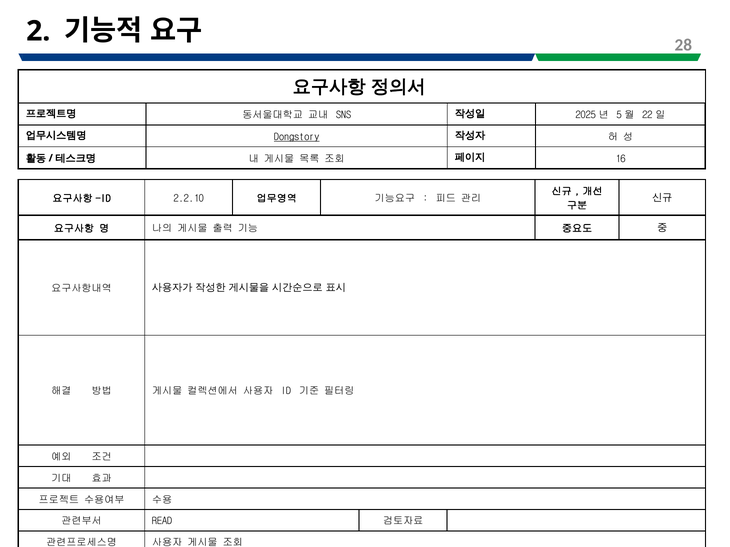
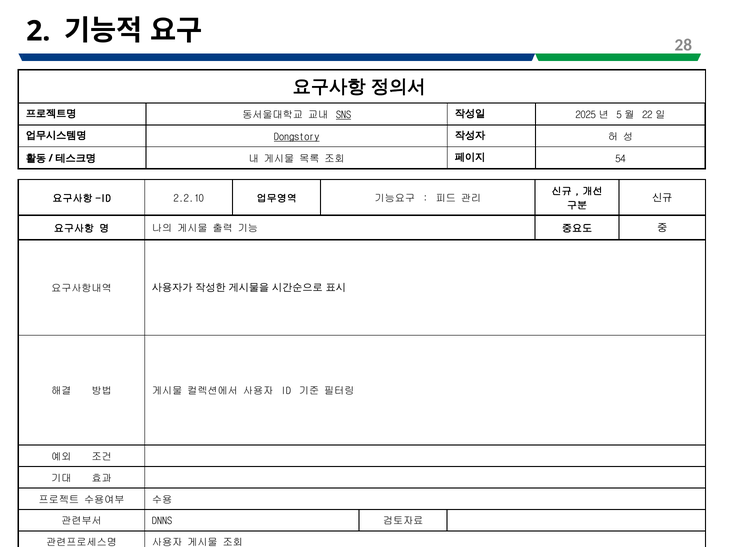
SNS underline: none -> present
16: 16 -> 54
READ: READ -> DNNS
